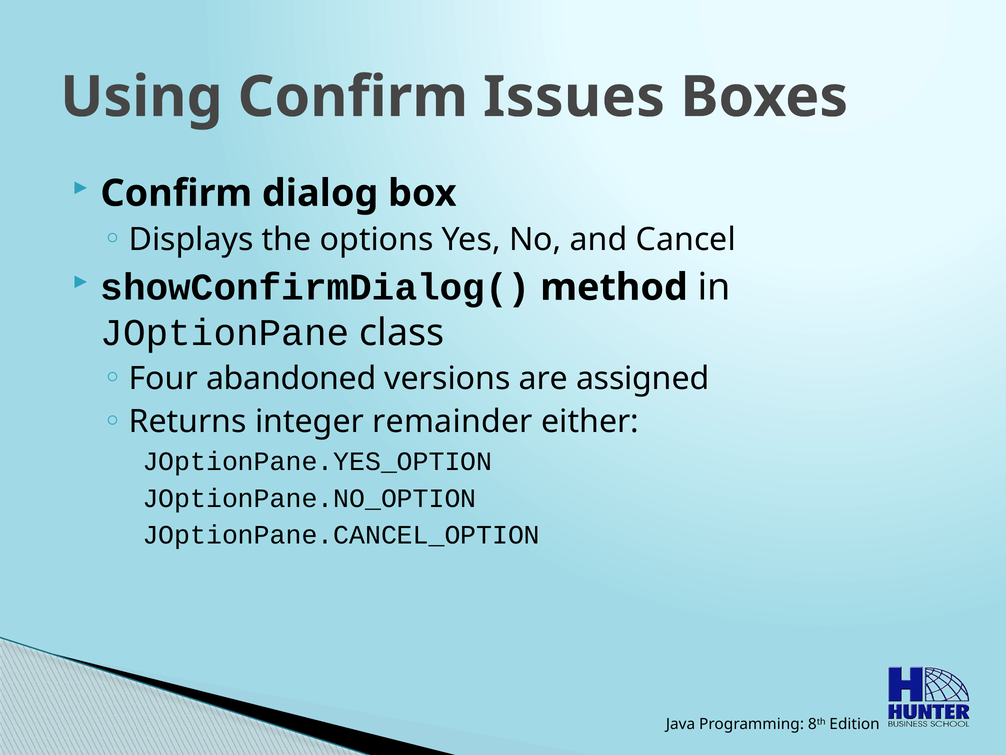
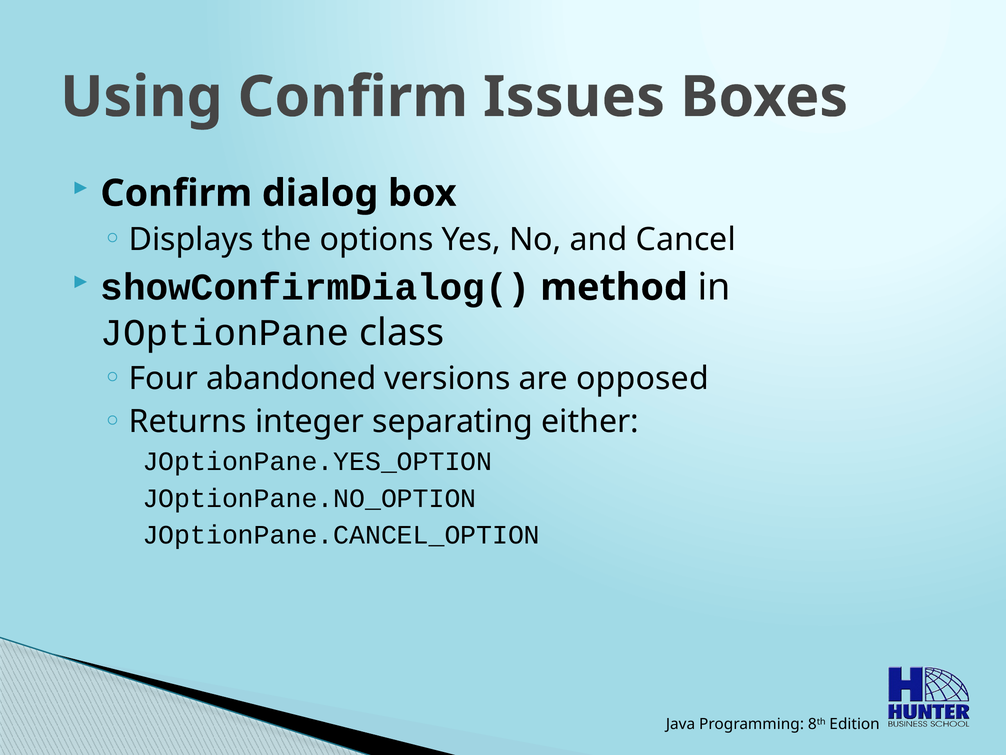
assigned: assigned -> opposed
remainder: remainder -> separating
